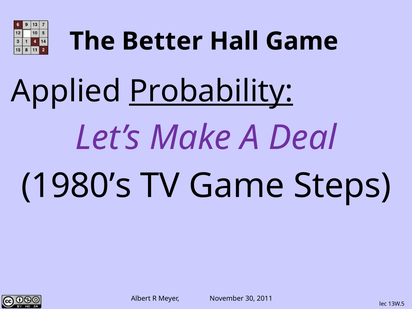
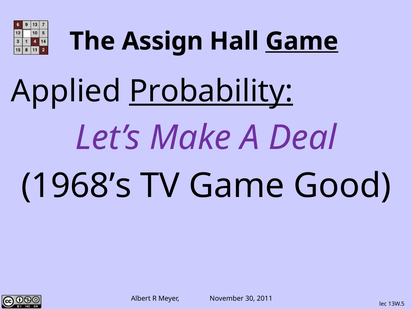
Better: Better -> Assign
Game at (302, 41) underline: none -> present
1980’s: 1980’s -> 1968’s
Steps: Steps -> Good
